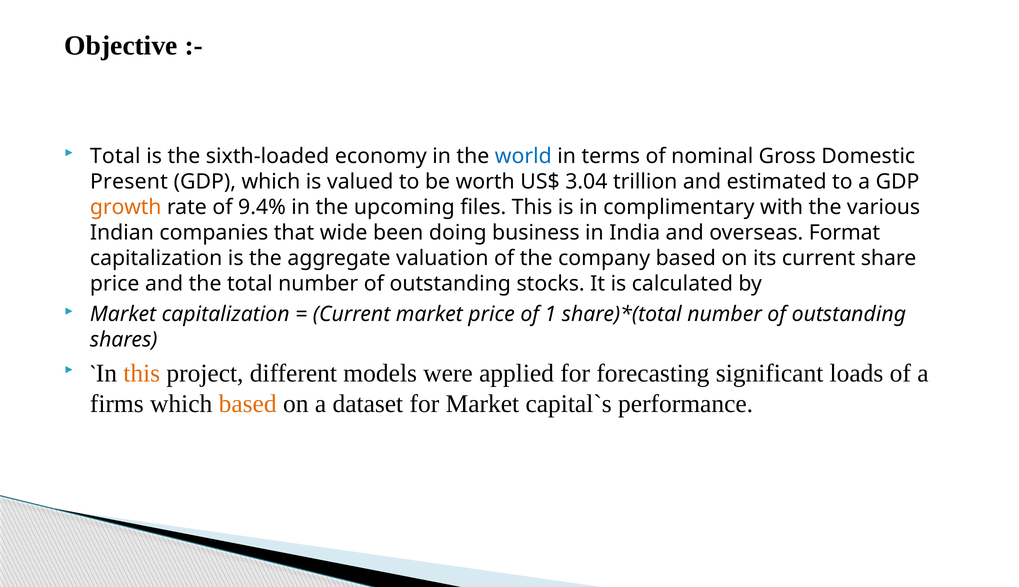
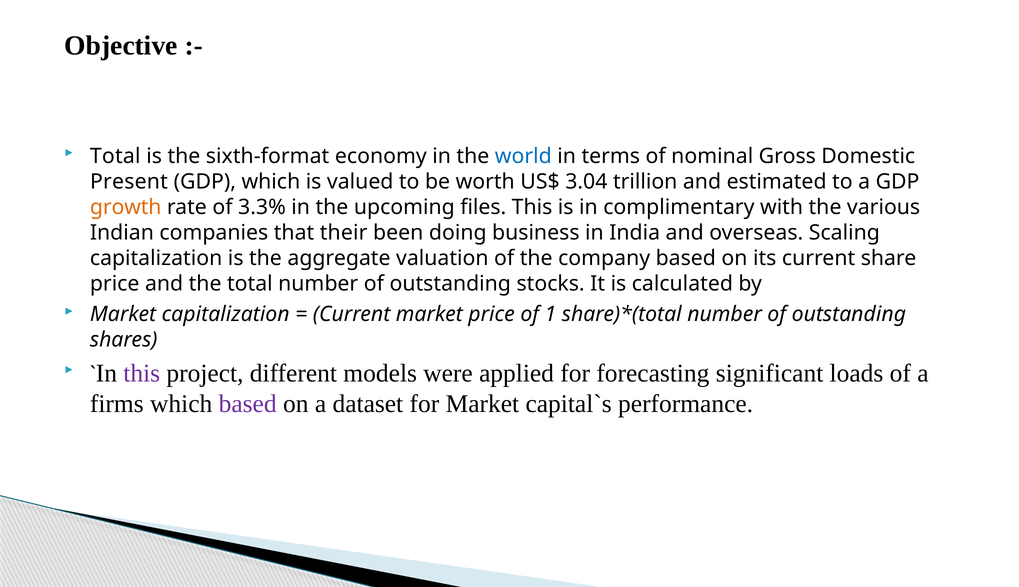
sixth-loaded: sixth-loaded -> sixth-format
9.4%: 9.4% -> 3.3%
wide: wide -> their
Format: Format -> Scaling
this at (142, 373) colour: orange -> purple
based at (248, 404) colour: orange -> purple
